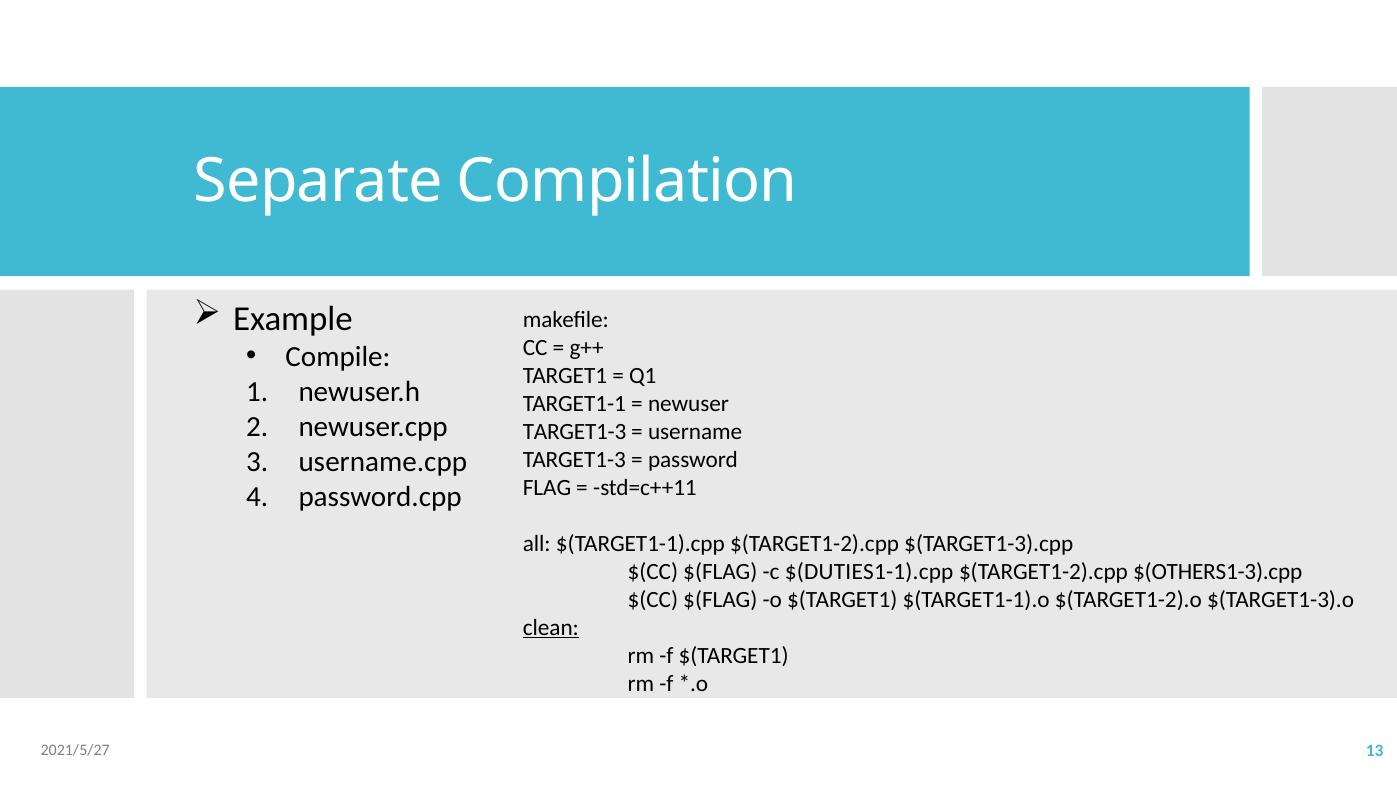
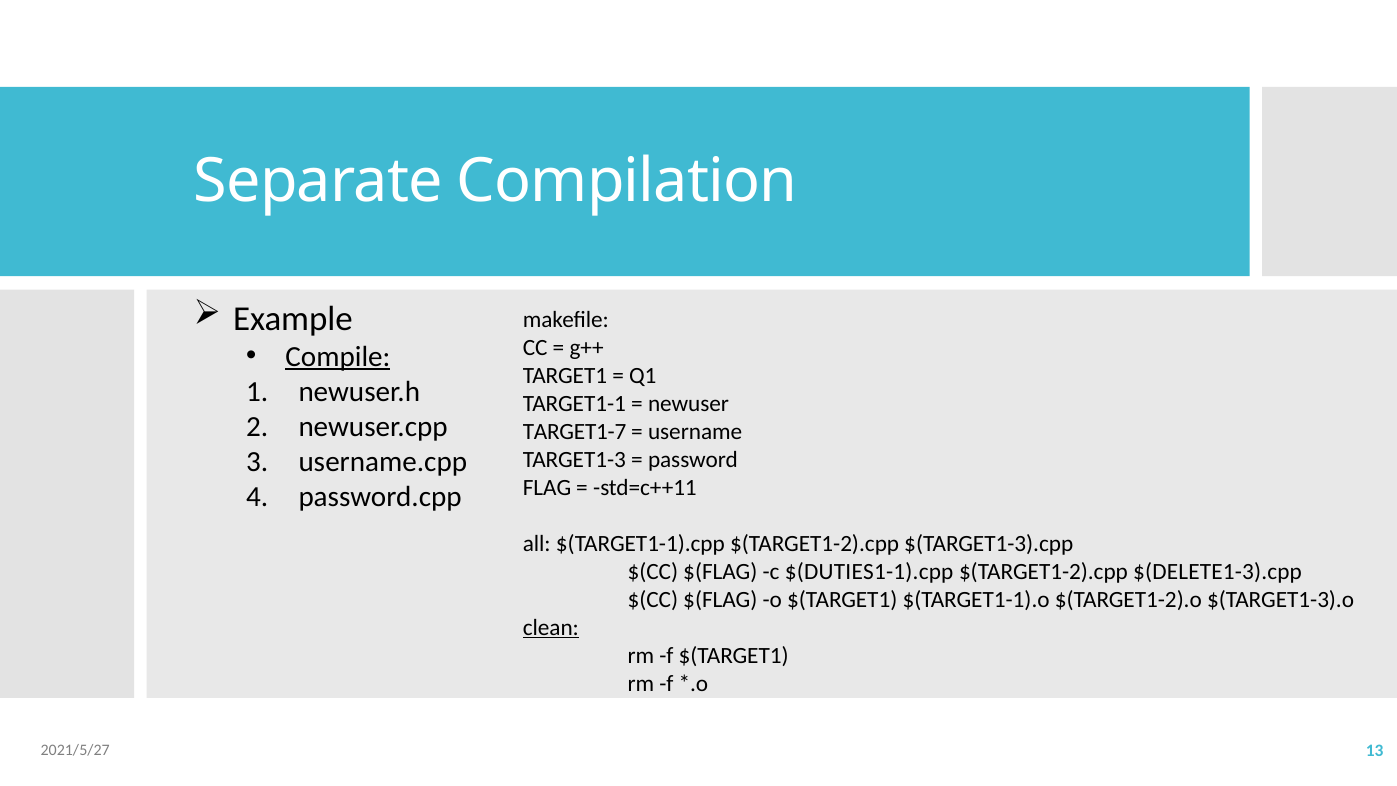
Compile underline: none -> present
TARGET1-3 at (575, 432): TARGET1-3 -> TARGET1-7
$(OTHERS1-3).cpp: $(OTHERS1-3).cpp -> $(DELETE1-3).cpp
